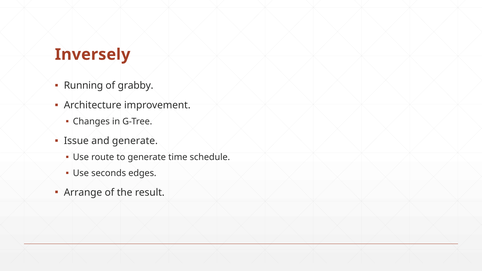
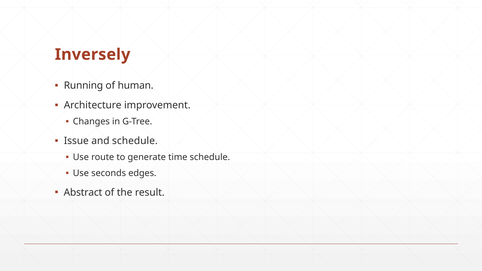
grabby: grabby -> human
and generate: generate -> schedule
Arrange: Arrange -> Abstract
